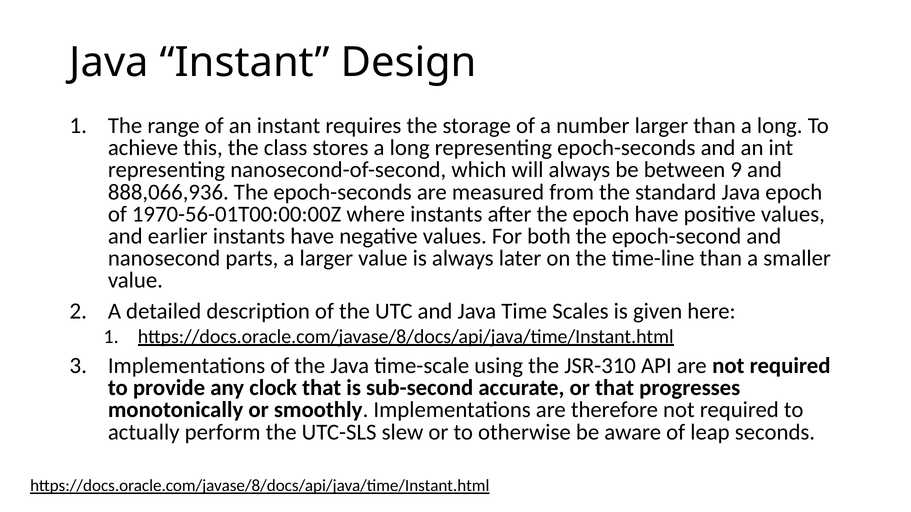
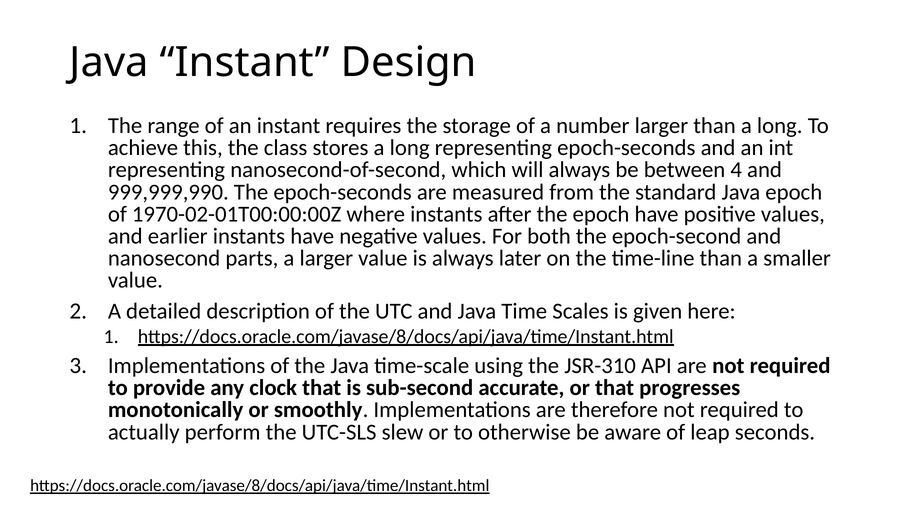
9: 9 -> 4
888,066,936: 888,066,936 -> 999,999,990
1970-56-01T00:00:00Z: 1970-56-01T00:00:00Z -> 1970-02-01T00:00:00Z
